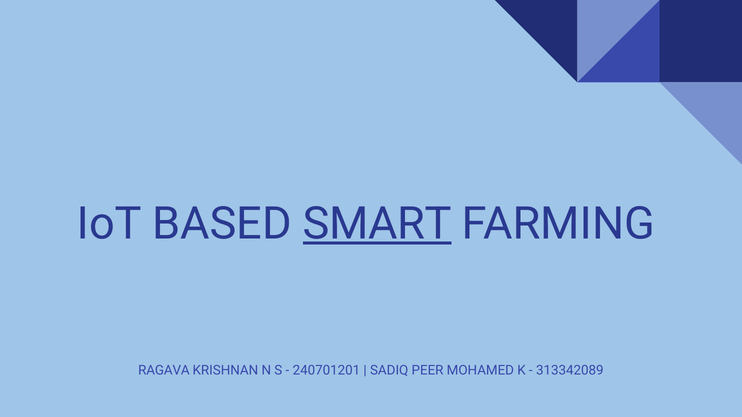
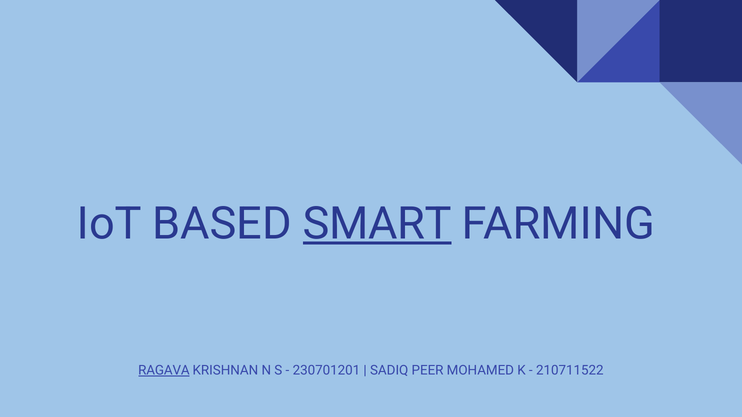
RAGAVA underline: none -> present
240701201: 240701201 -> 230701201
313342089: 313342089 -> 210711522
